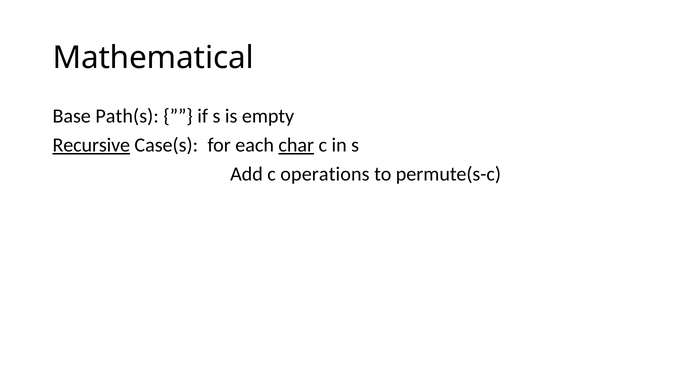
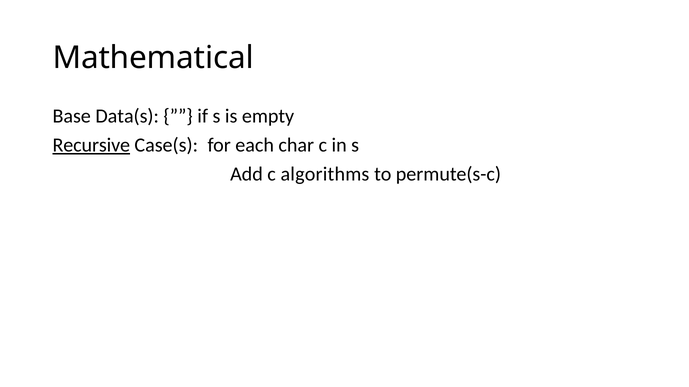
Path(s: Path(s -> Data(s
char underline: present -> none
operations: operations -> algorithms
